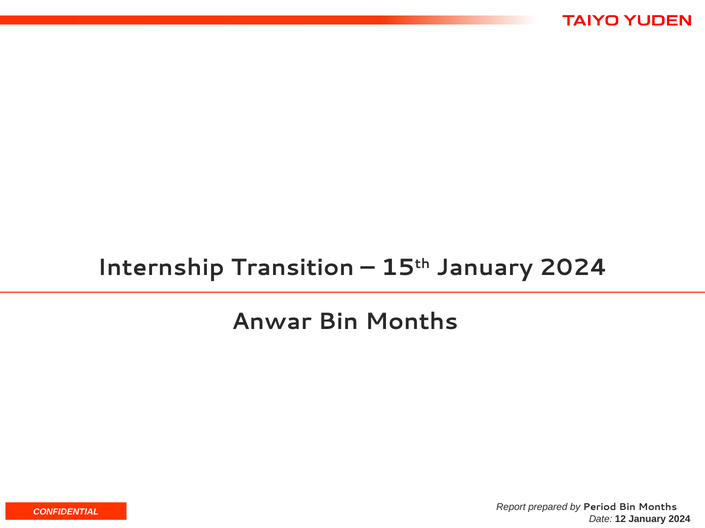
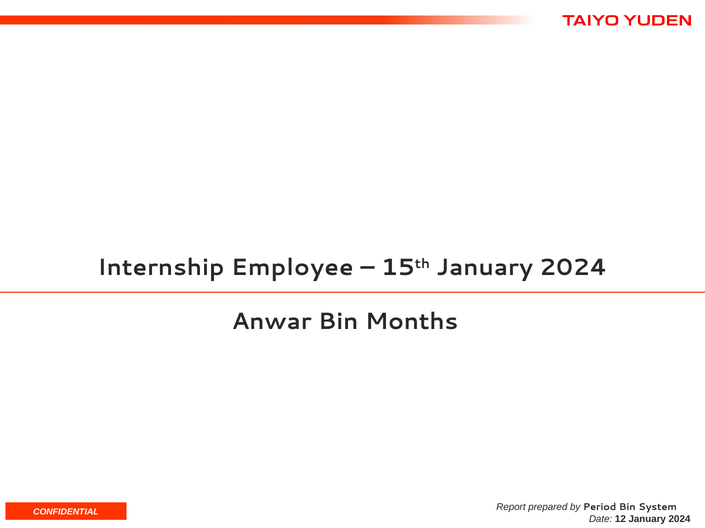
Transition: Transition -> Employee
Months at (658, 508): Months -> System
